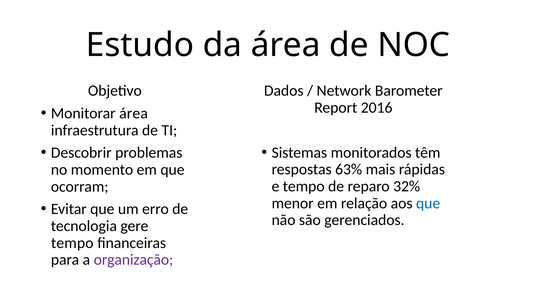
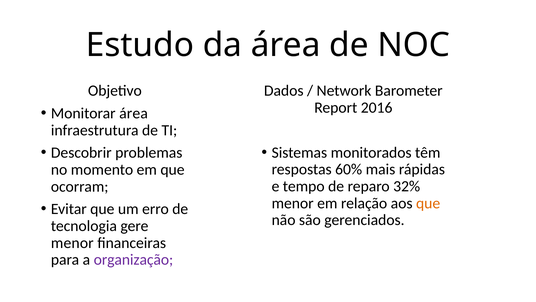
63%: 63% -> 60%
que at (428, 203) colour: blue -> orange
tempo at (72, 242): tempo -> menor
